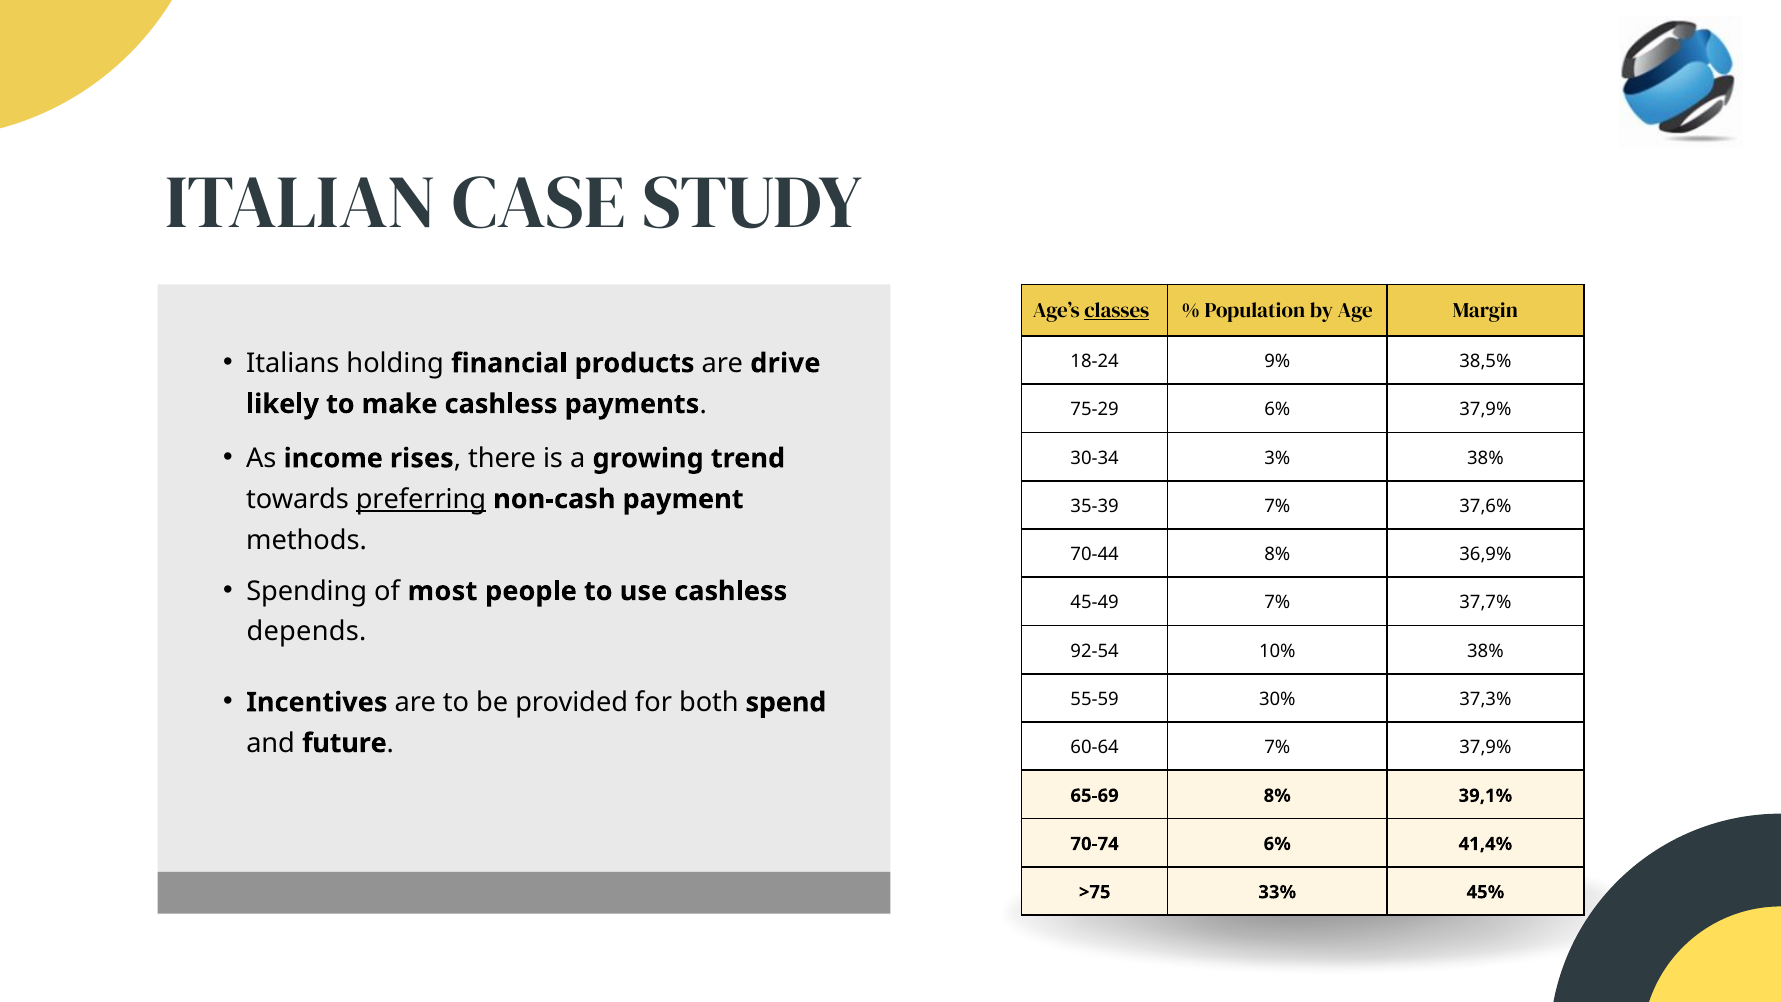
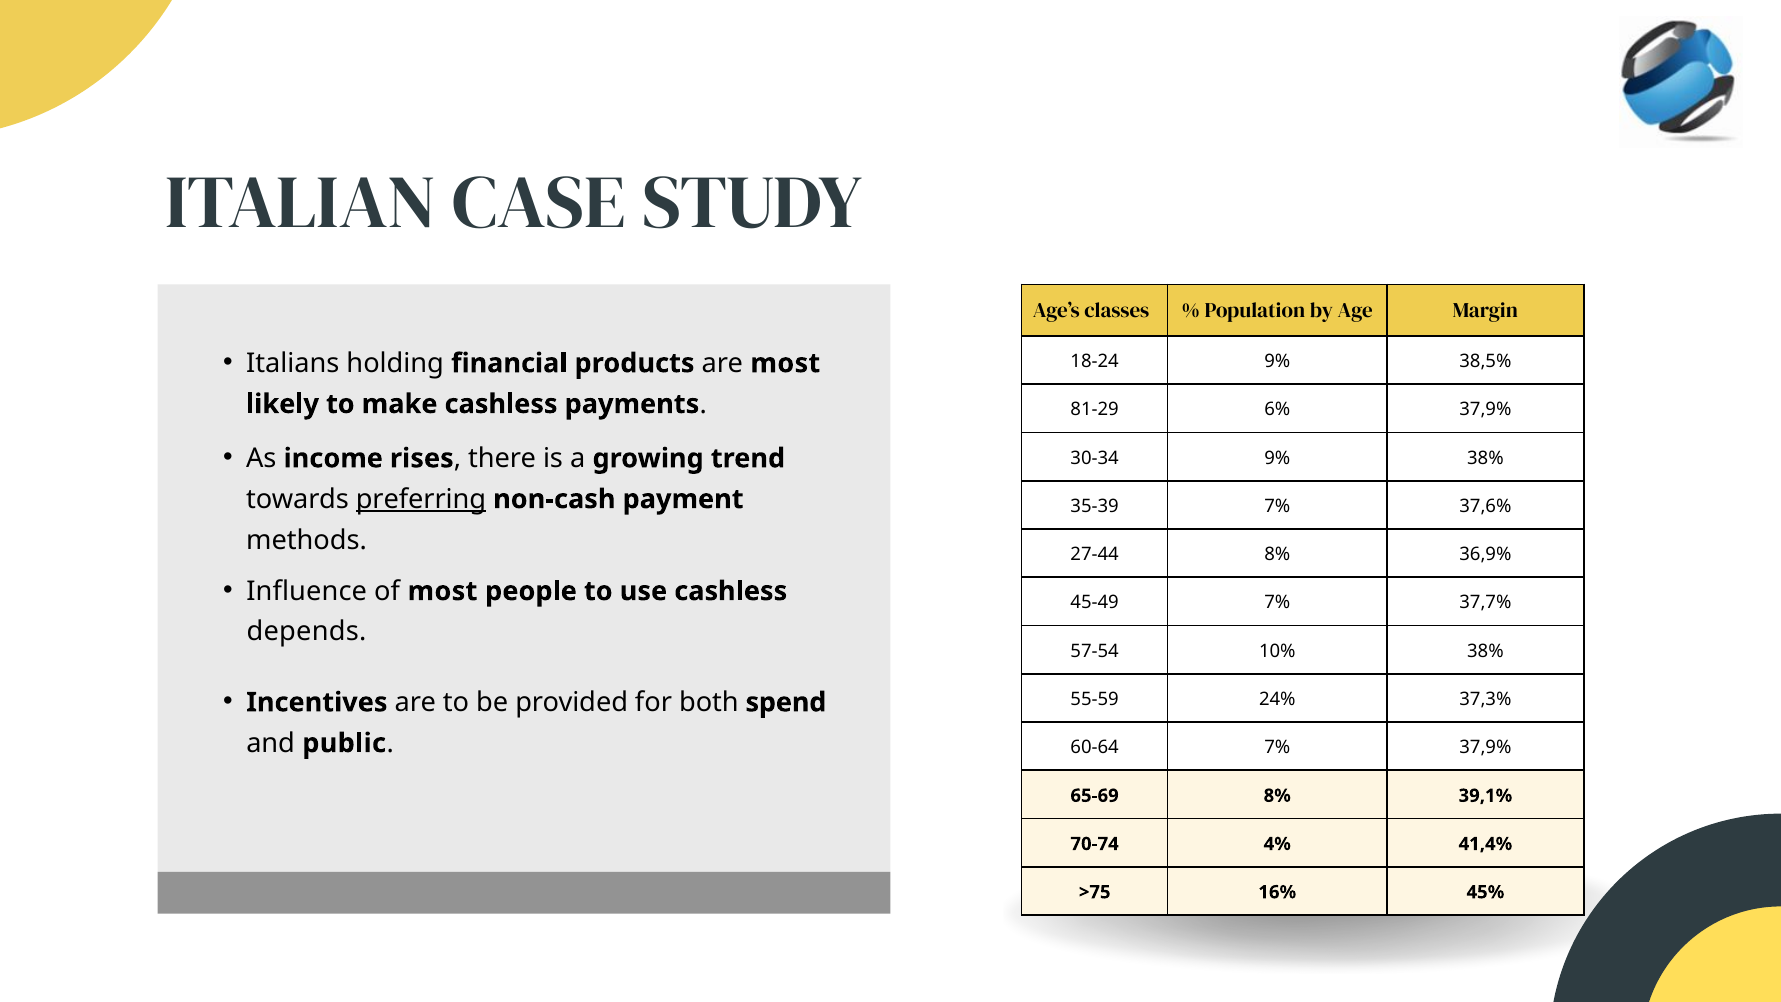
classes underline: present -> none
are drive: drive -> most
75-29: 75-29 -> 81-29
30-34 3%: 3% -> 9%
70-44: 70-44 -> 27-44
Spending: Spending -> Influence
92-54: 92-54 -> 57-54
30%: 30% -> 24%
future: future -> public
70-74 6%: 6% -> 4%
33%: 33% -> 16%
